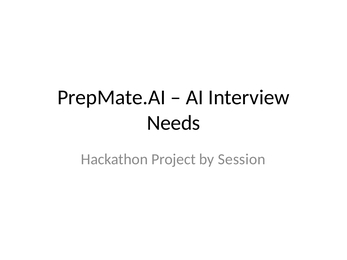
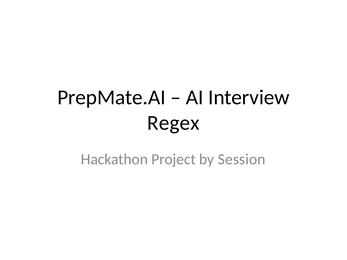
Needs: Needs -> Regex
